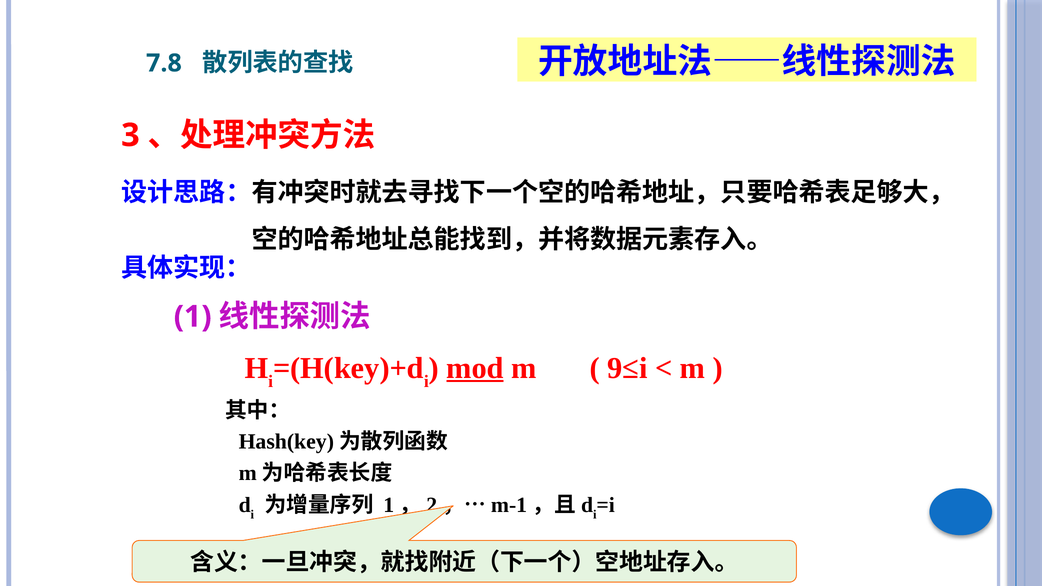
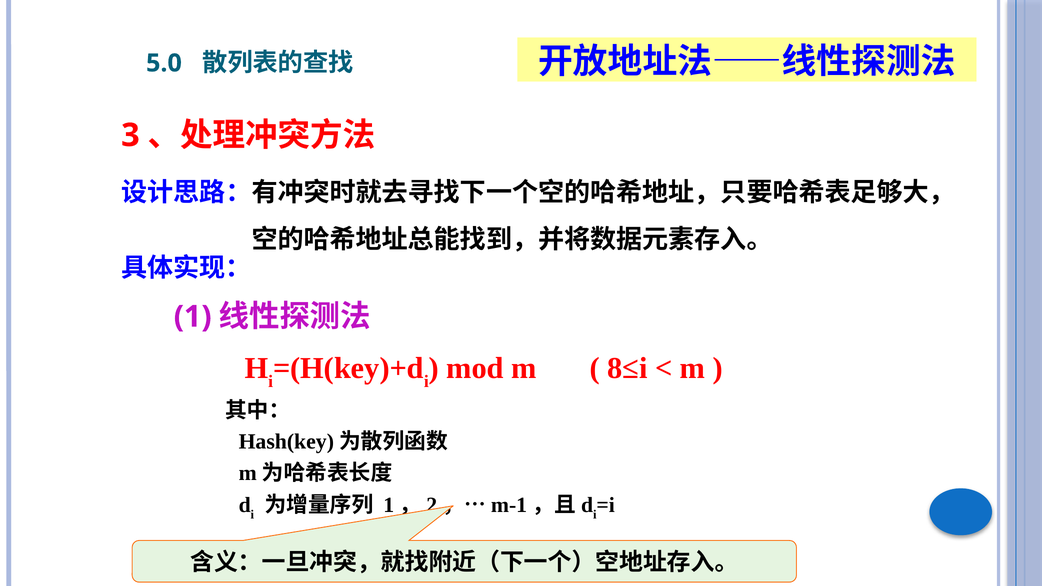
7.8: 7.8 -> 5.0
mod underline: present -> none
9≤i: 9≤i -> 8≤i
